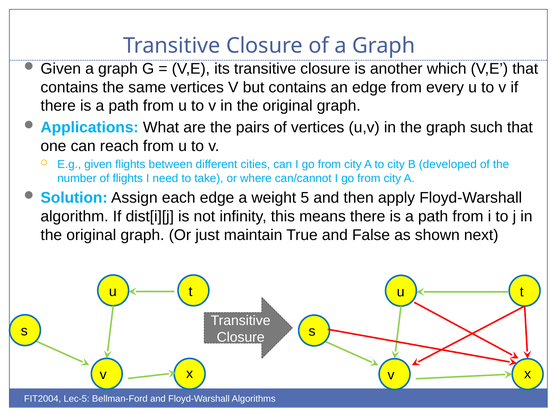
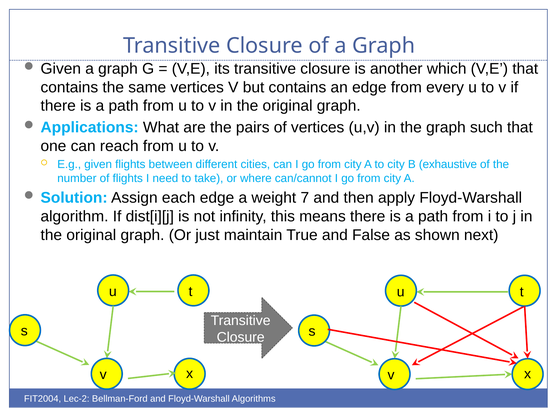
developed: developed -> exhaustive
5: 5 -> 7
Lec-5: Lec-5 -> Lec-2
